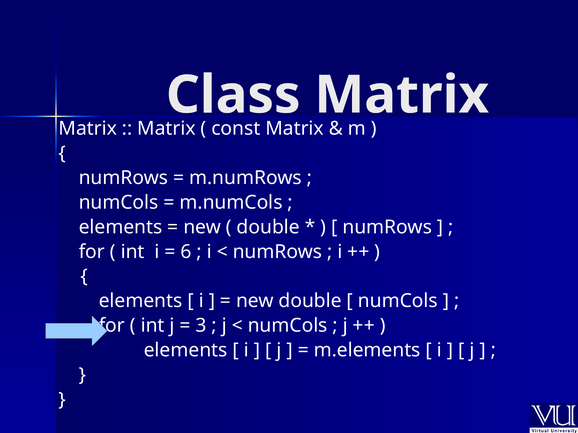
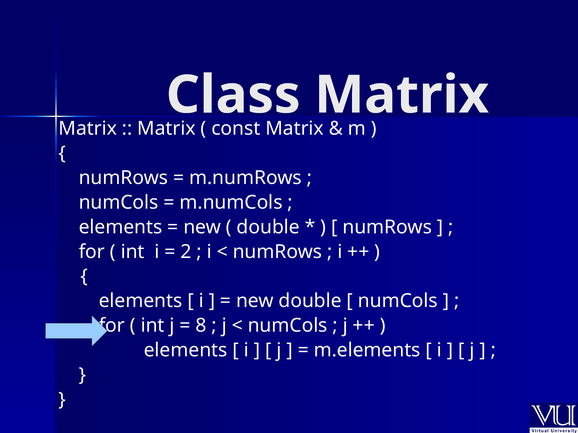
6: 6 -> 2
3: 3 -> 8
